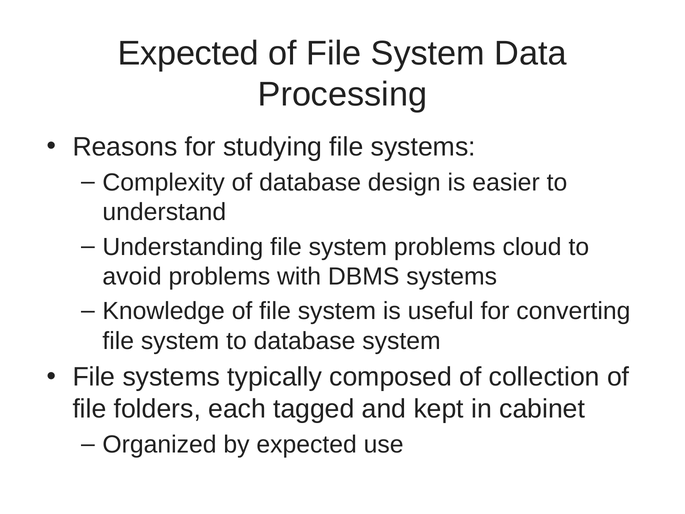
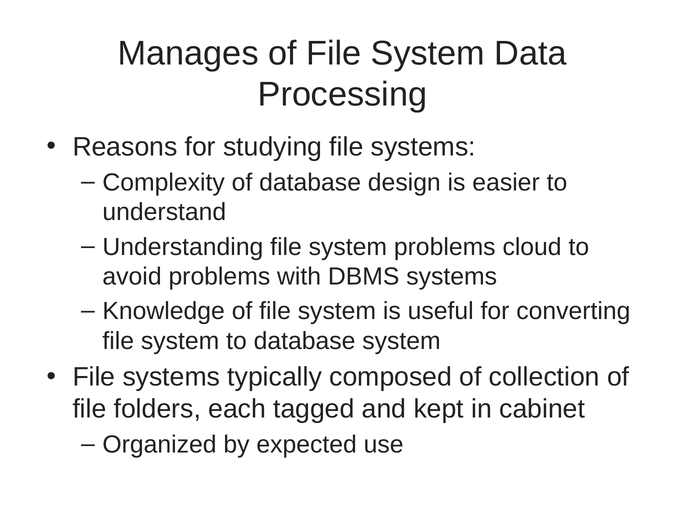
Expected at (188, 53): Expected -> Manages
